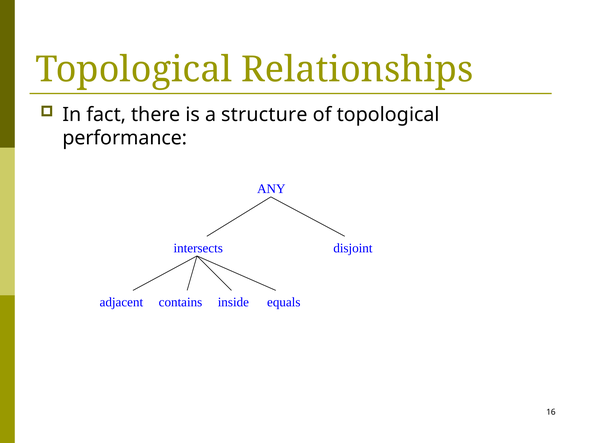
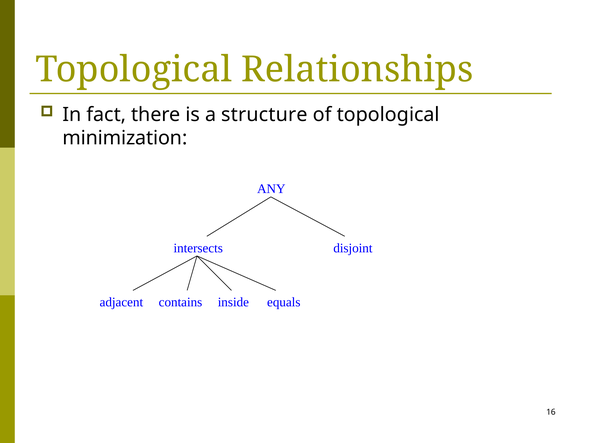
performance: performance -> minimization
